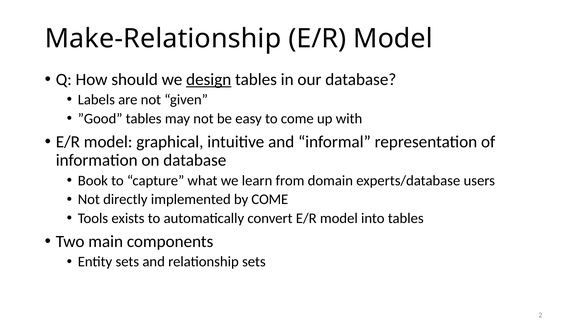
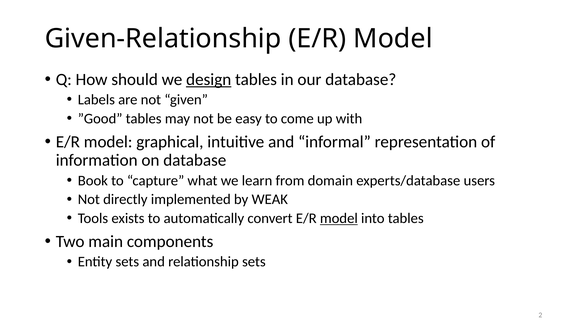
Make-Relationship: Make-Relationship -> Given-Relationship
by COME: COME -> WEAK
model at (339, 218) underline: none -> present
